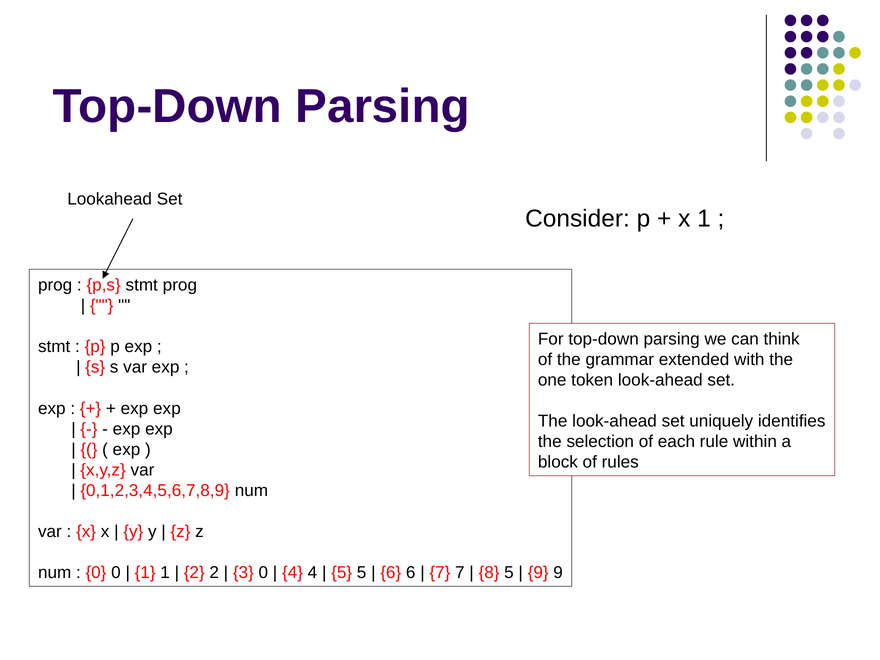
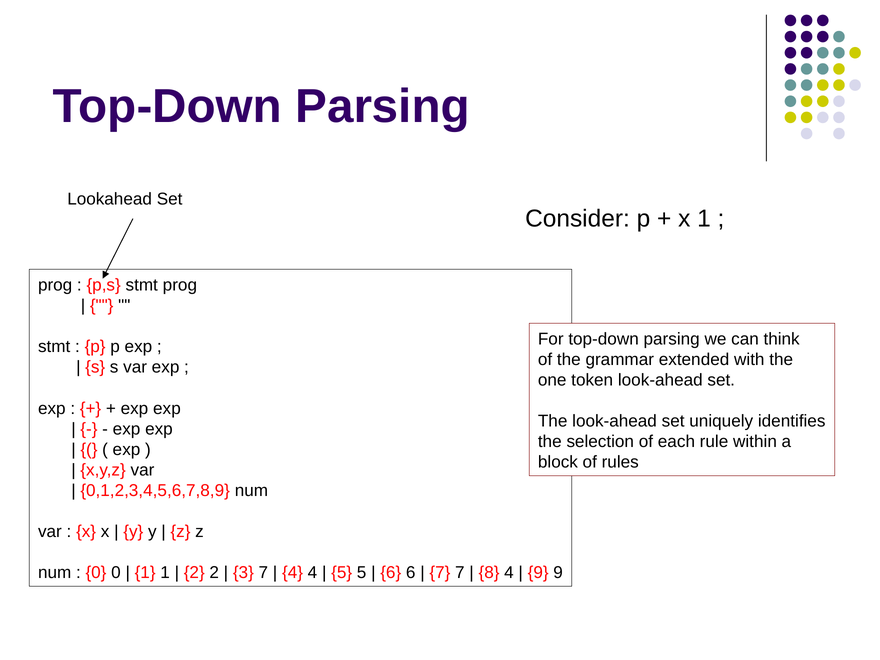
3 0: 0 -> 7
8 5: 5 -> 4
